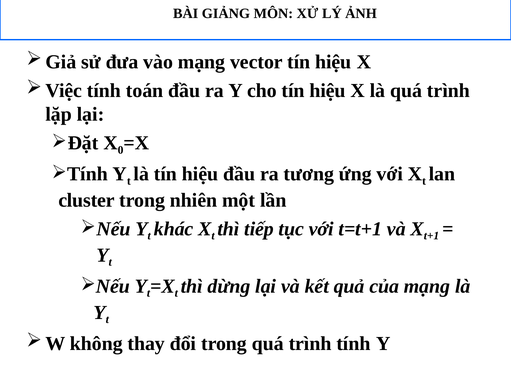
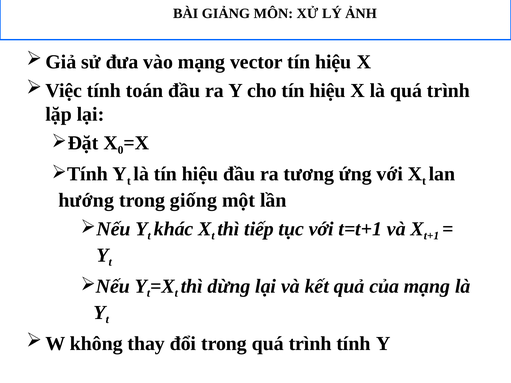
cluster: cluster -> hướng
nhiên: nhiên -> giống
